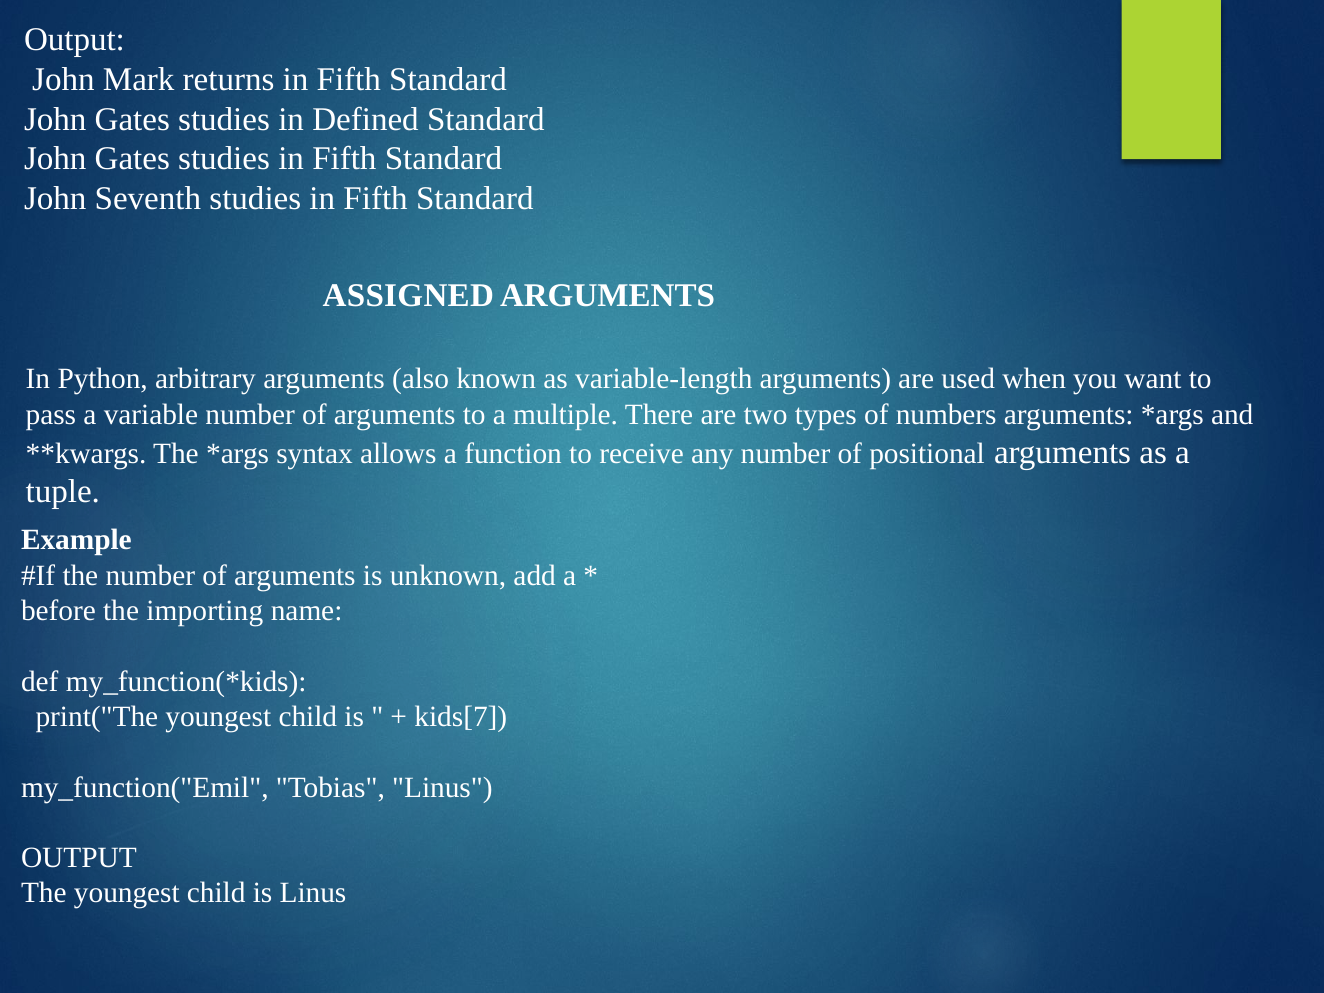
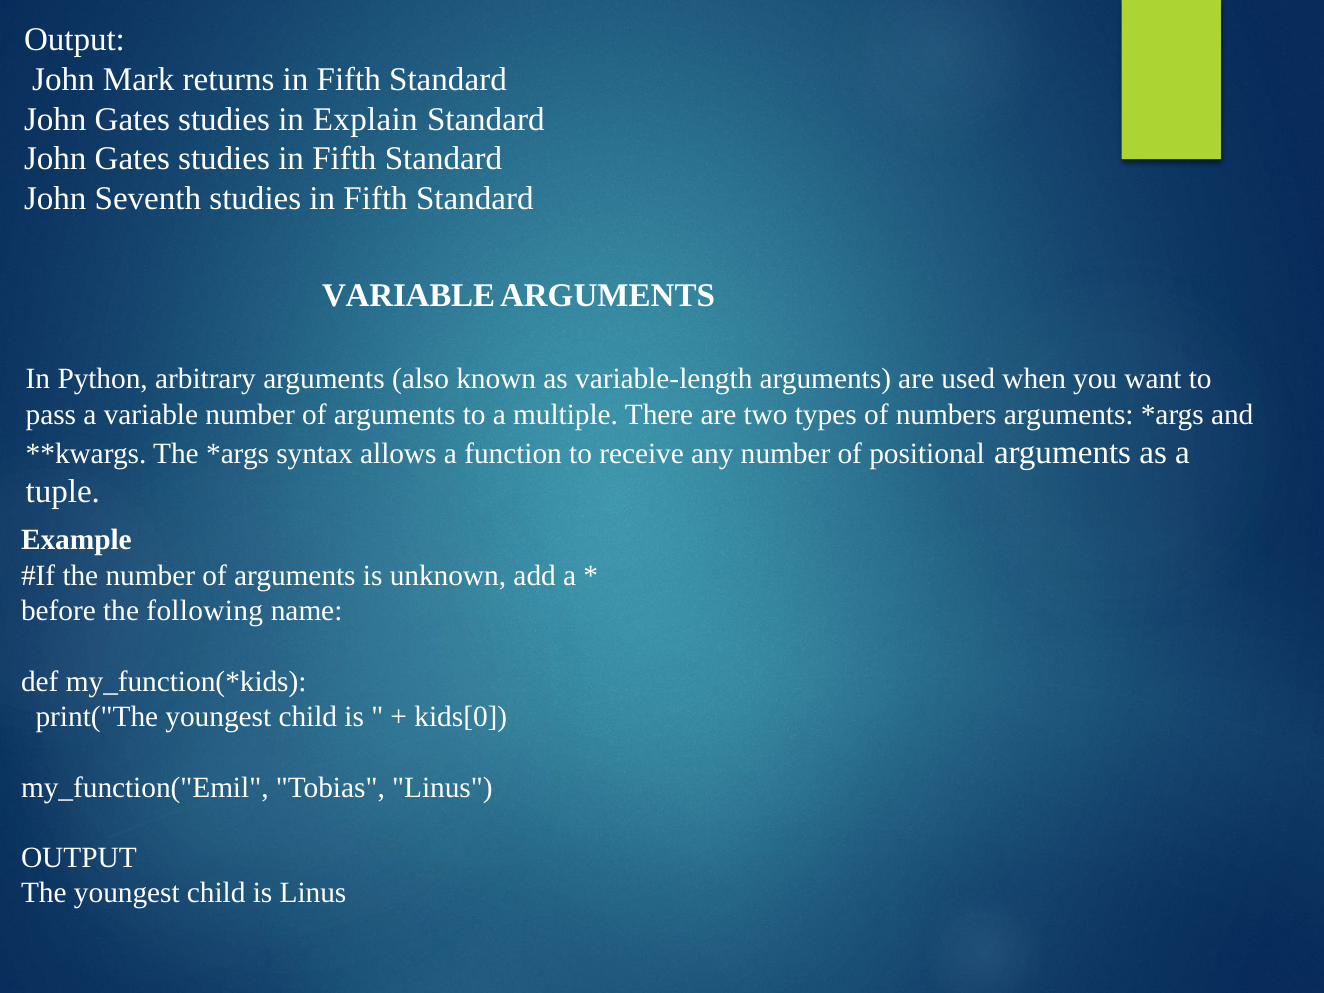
Defined: Defined -> Explain
ASSIGNED at (408, 296): ASSIGNED -> VARIABLE
importing: importing -> following
kids[7: kids[7 -> kids[0
